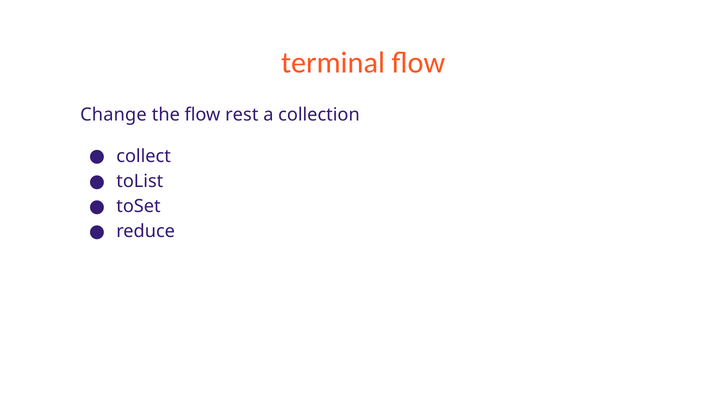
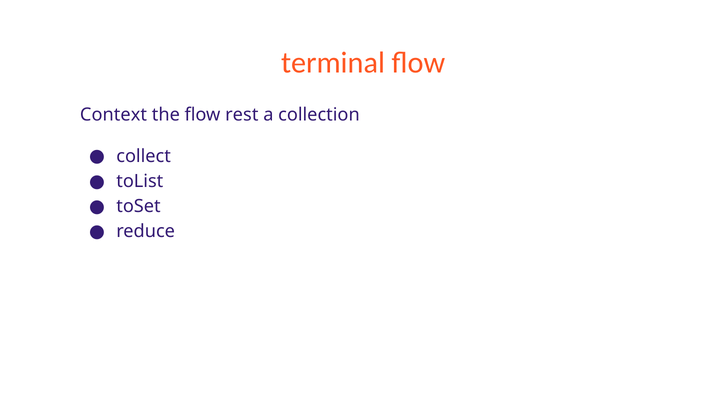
Change: Change -> Context
